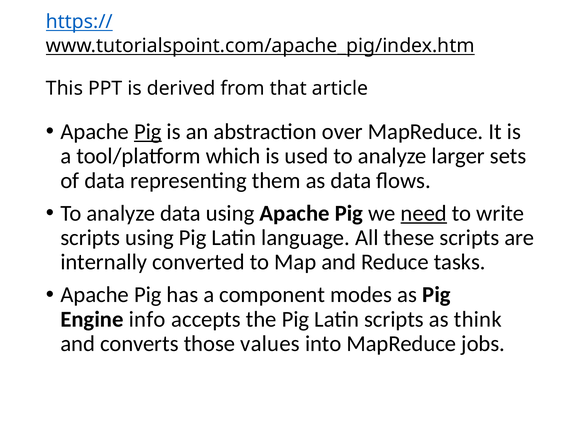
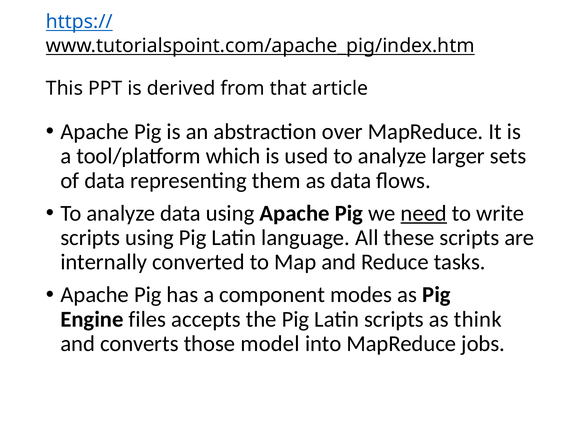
Pig at (148, 131) underline: present -> none
info: info -> files
values: values -> model
